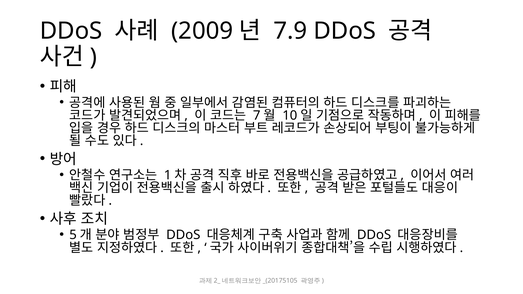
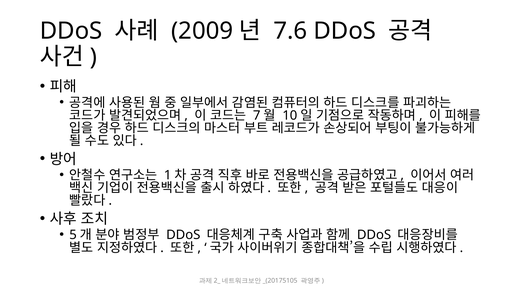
7.9: 7.9 -> 7.6
